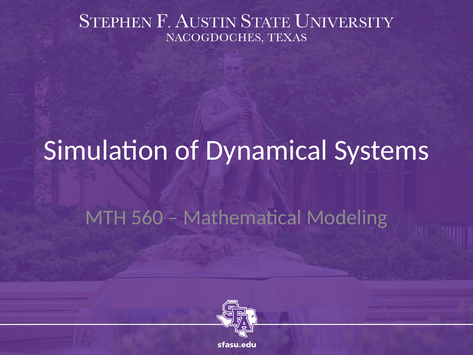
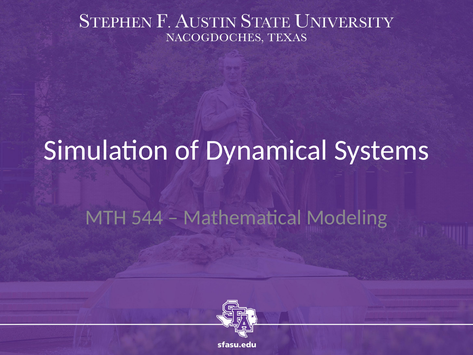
560: 560 -> 544
